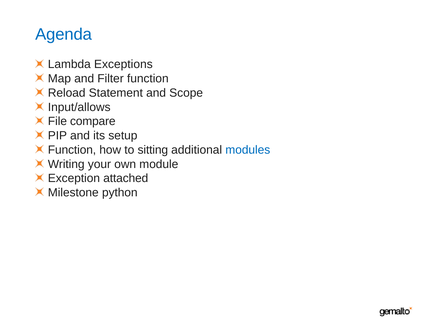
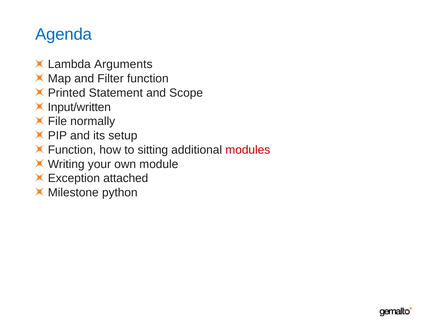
Exceptions: Exceptions -> Arguments
Reload: Reload -> Printed
Input/allows: Input/allows -> Input/written
compare: compare -> normally
modules colour: blue -> red
